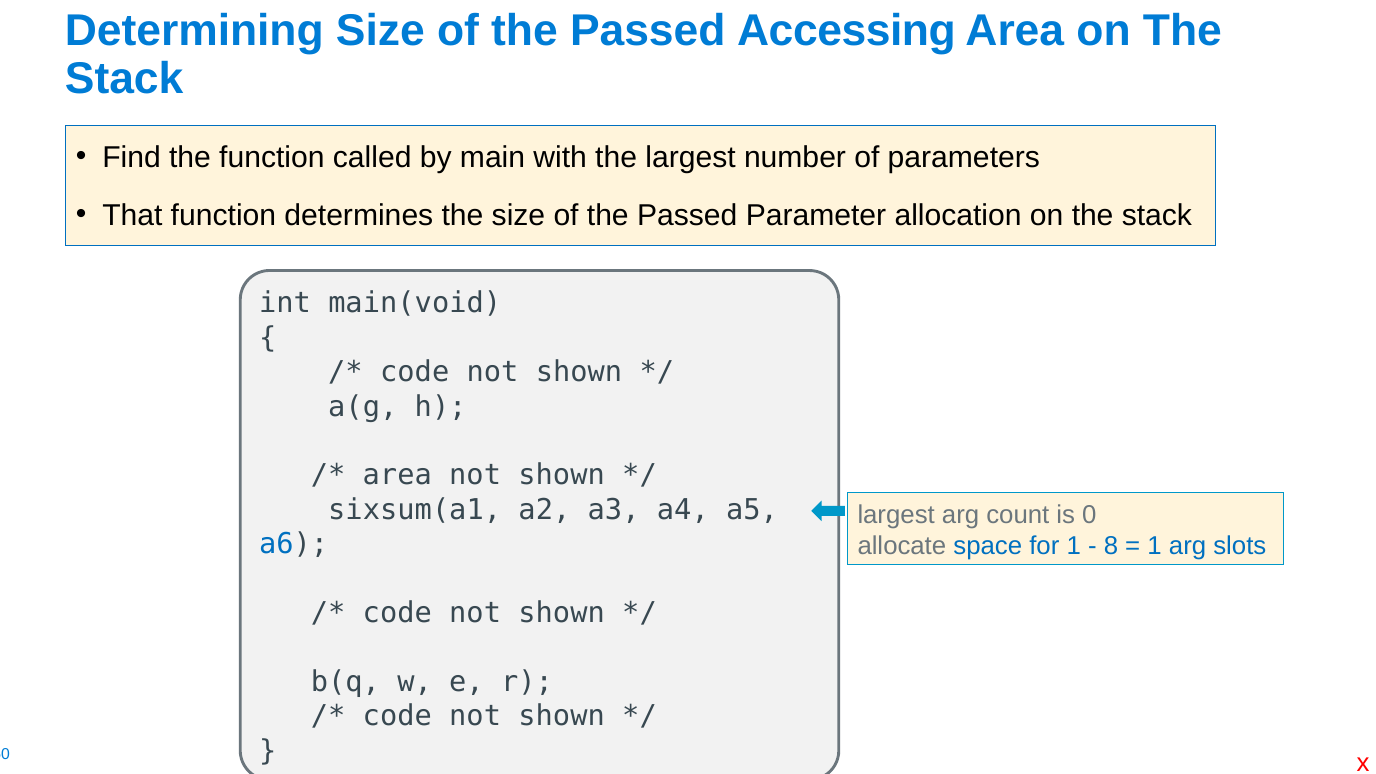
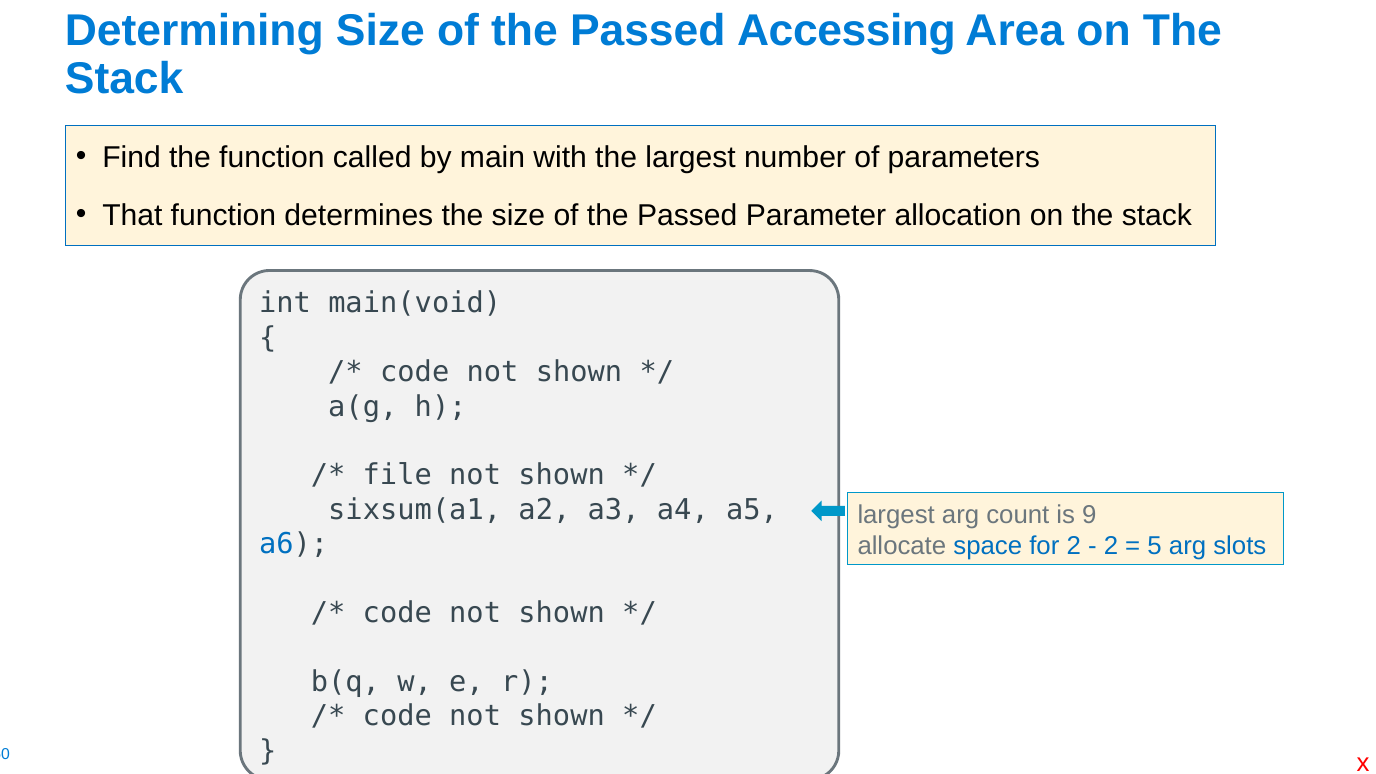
area at (397, 475): area -> file
0: 0 -> 9
for 1: 1 -> 2
8 at (1111, 546): 8 -> 2
1 at (1155, 546): 1 -> 5
